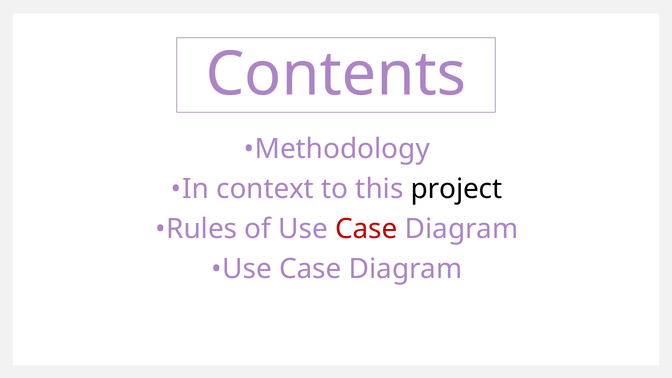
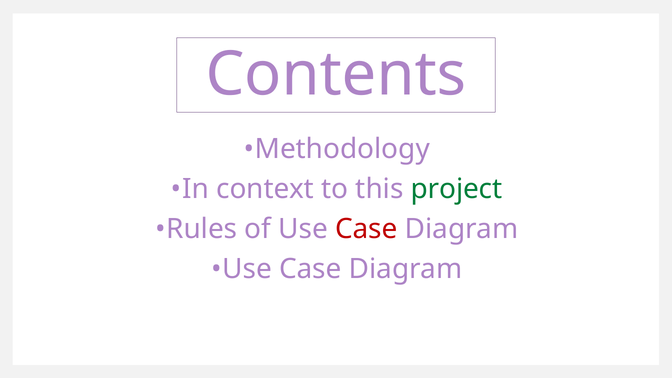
project colour: black -> green
